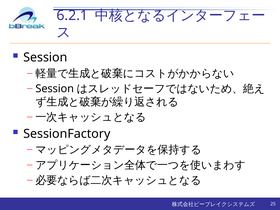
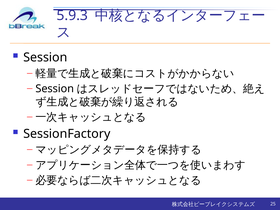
6.2.1: 6.2.1 -> 5.9.3
